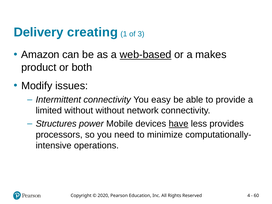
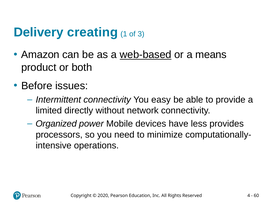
makes: makes -> means
Modify: Modify -> Before
limited without: without -> directly
Structures: Structures -> Organized
have underline: present -> none
